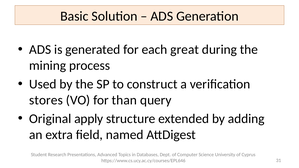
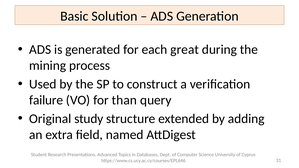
stores: stores -> failure
apply: apply -> study
